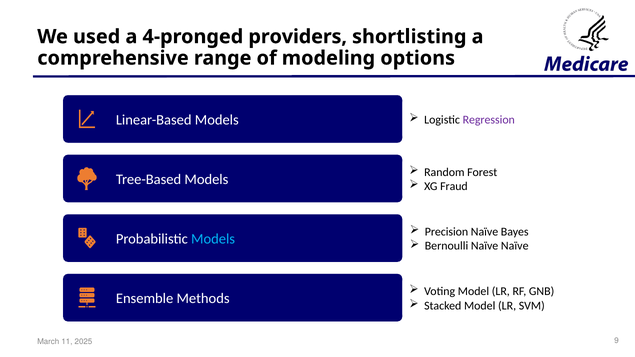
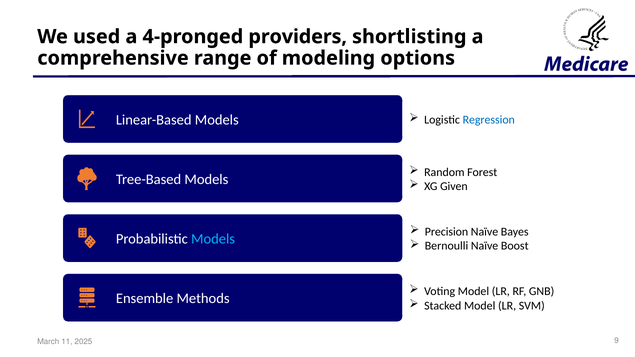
Regression colour: purple -> blue
Fraud: Fraud -> Given
Naïve Naïve: Naïve -> Boost
